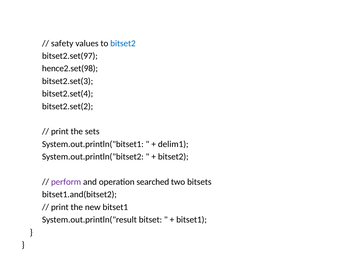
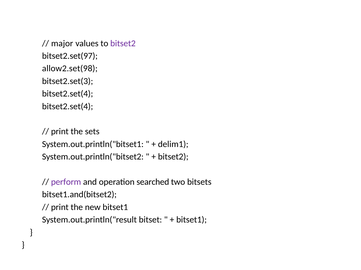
safety: safety -> major
bitset2 at (123, 43) colour: blue -> purple
hence2.set(98: hence2.set(98 -> allow2.set(98
bitset2.set(2 at (68, 107): bitset2.set(2 -> bitset2.set(4
